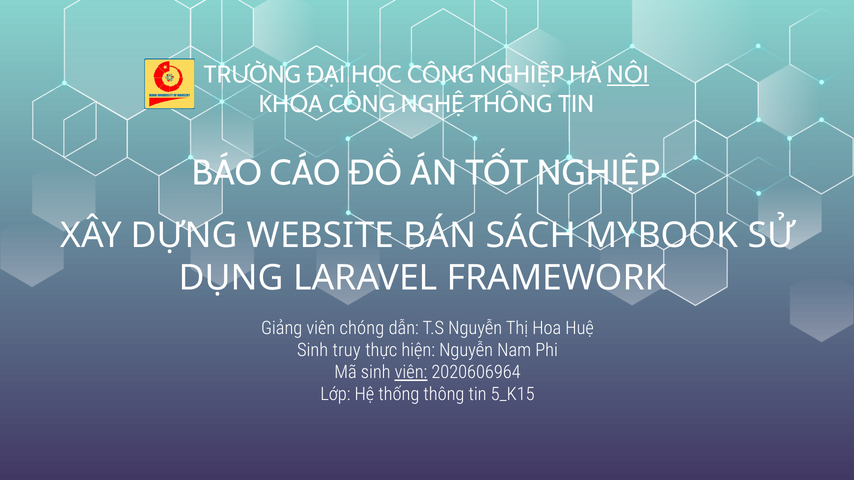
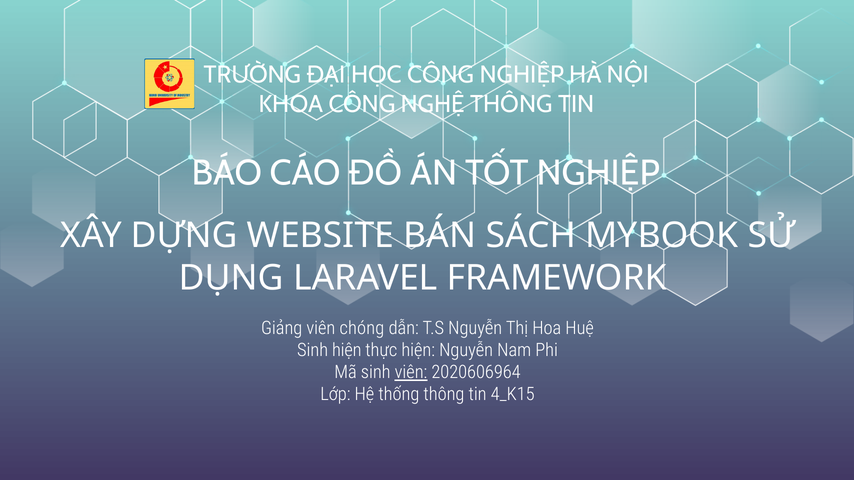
NỘI underline: present -> none
Sinh truy: truy -> hiện
5_K15: 5_K15 -> 4_K15
